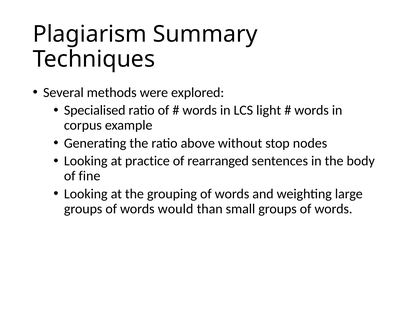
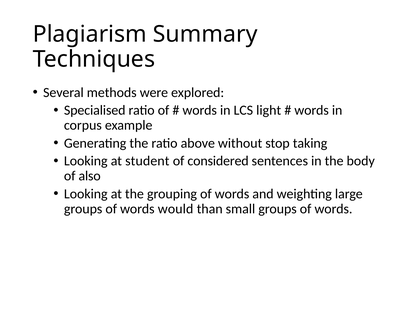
nodes: nodes -> taking
practice: practice -> student
rearranged: rearranged -> considered
fine: fine -> also
